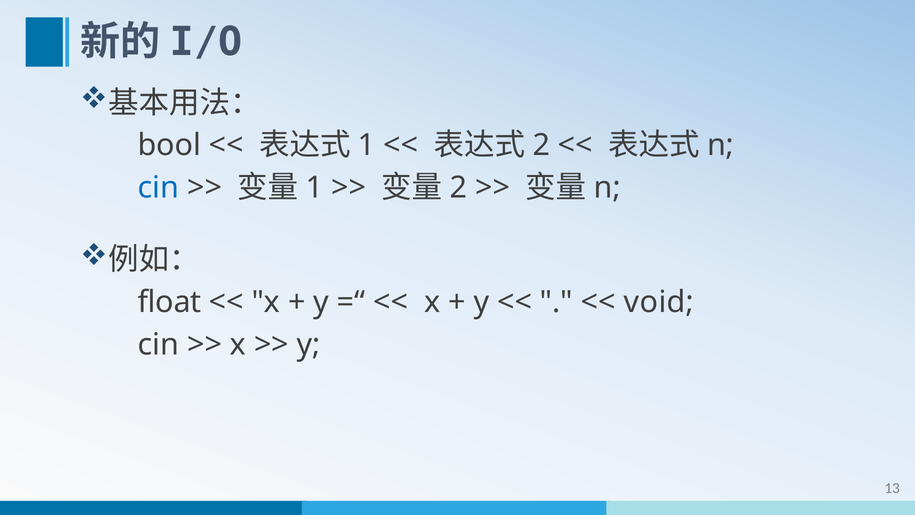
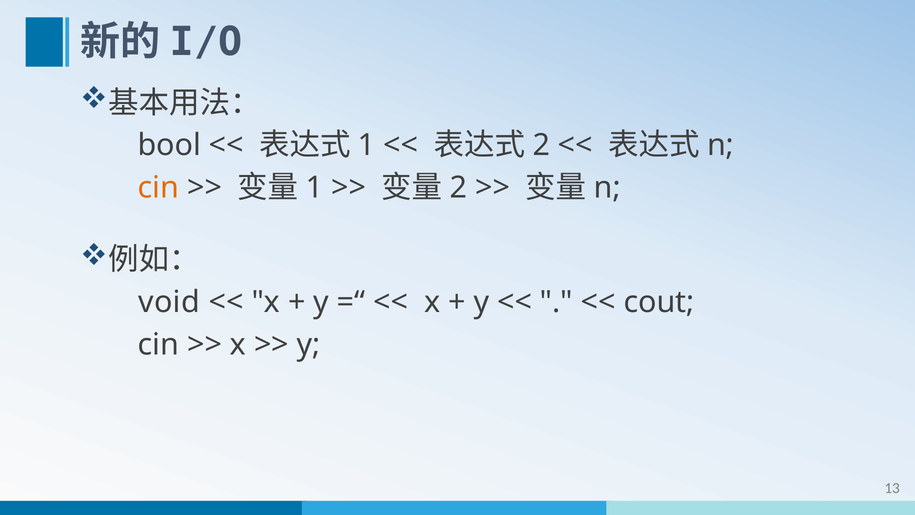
cin at (159, 188) colour: blue -> orange
float: float -> void
void: void -> cout
